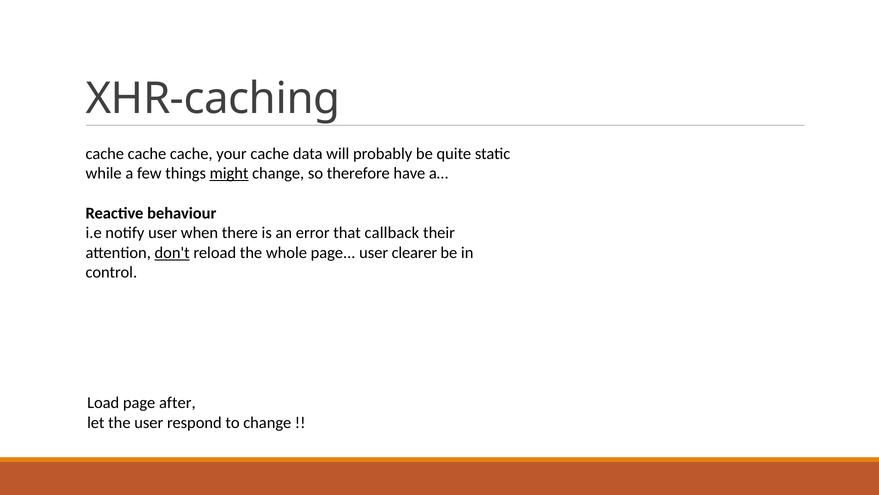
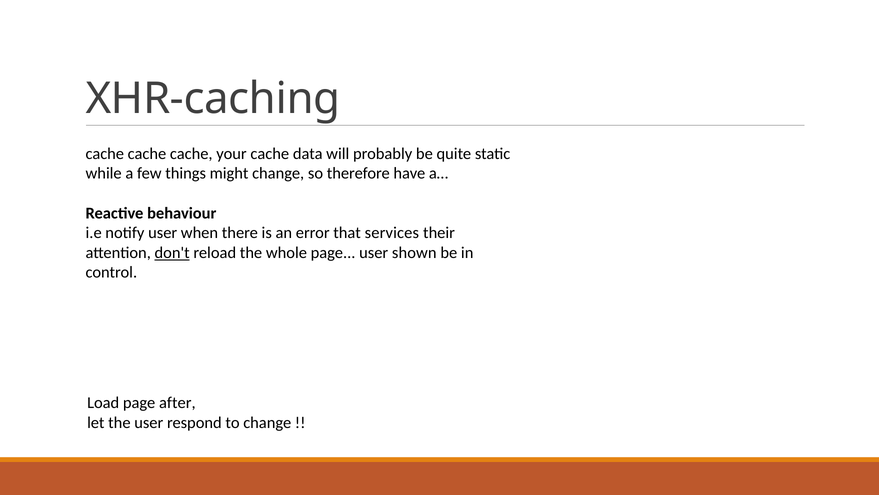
might underline: present -> none
callback: callback -> services
clearer: clearer -> shown
